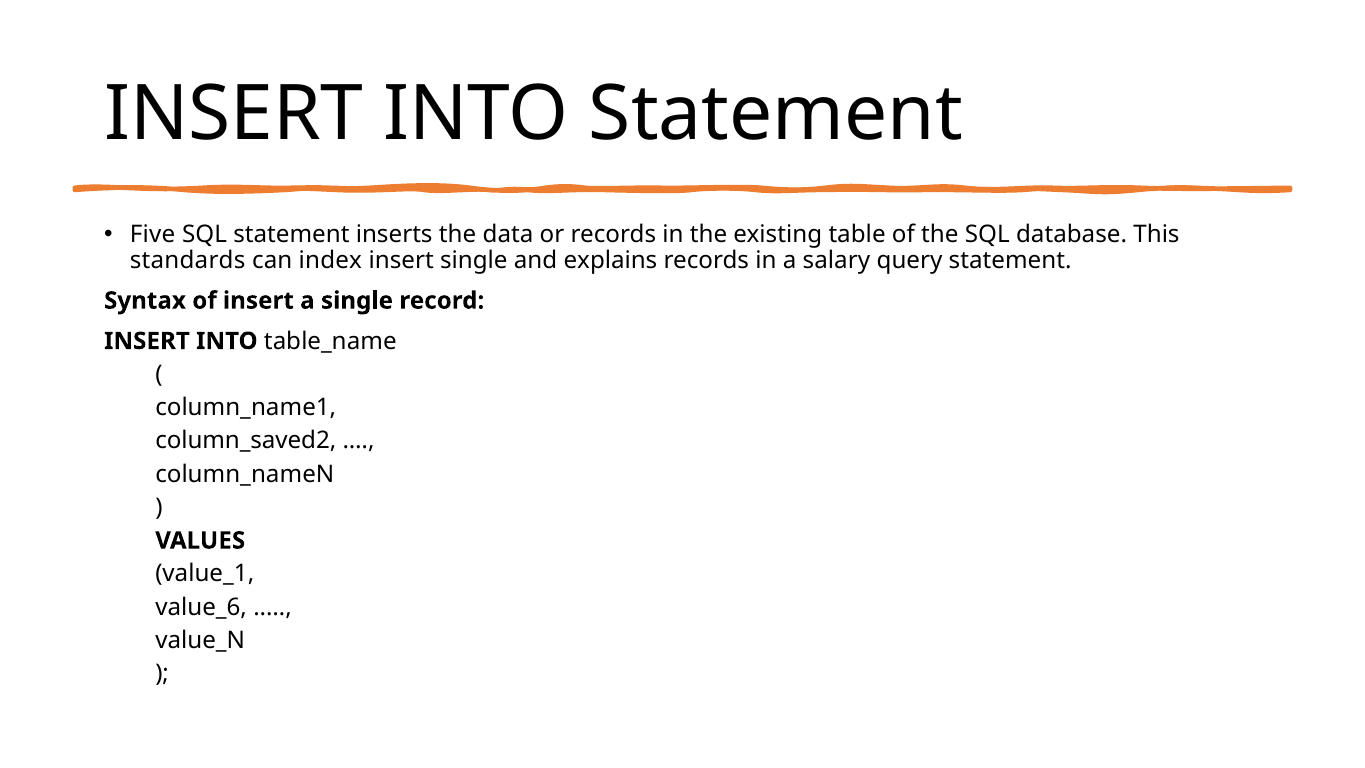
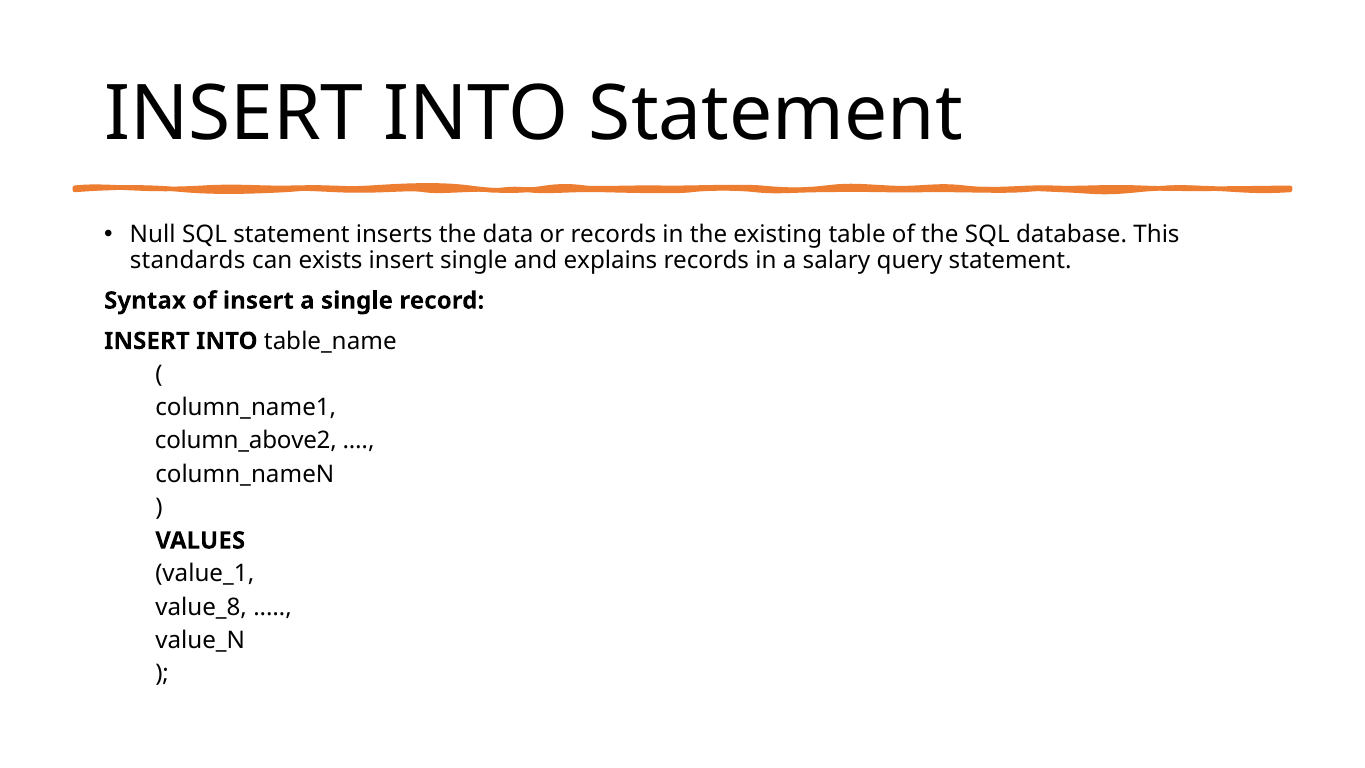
Five: Five -> Null
index: index -> exists
column_saved2: column_saved2 -> column_above2
value_6: value_6 -> value_8
